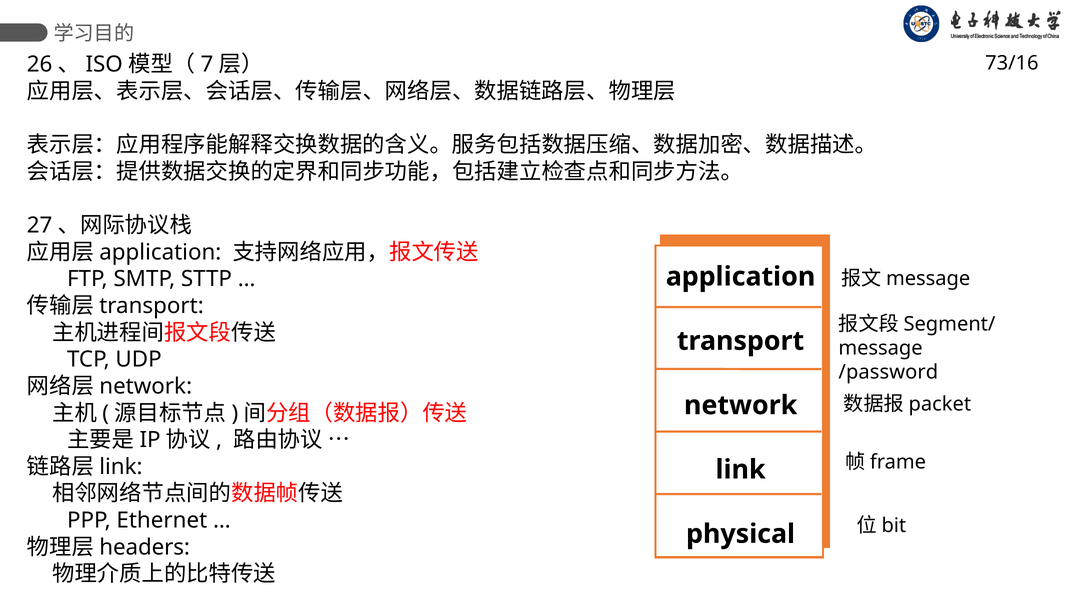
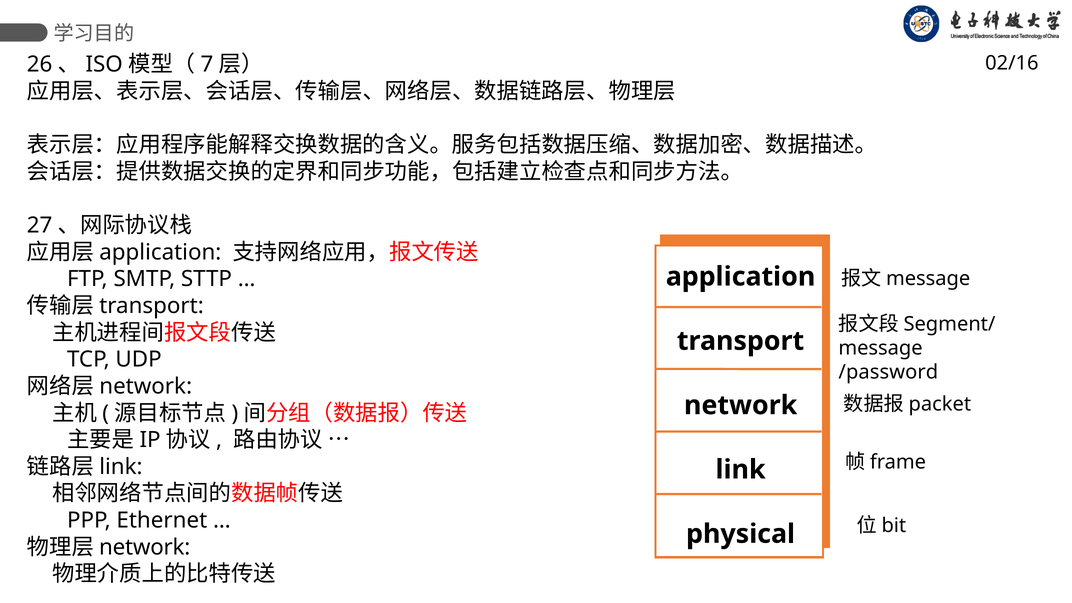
73/16: 73/16 -> 02/16
headers at (145, 547): headers -> network
